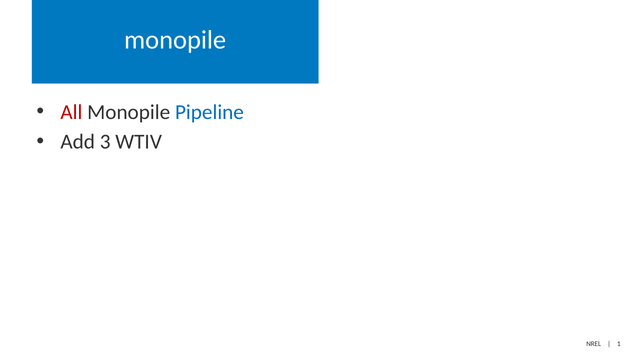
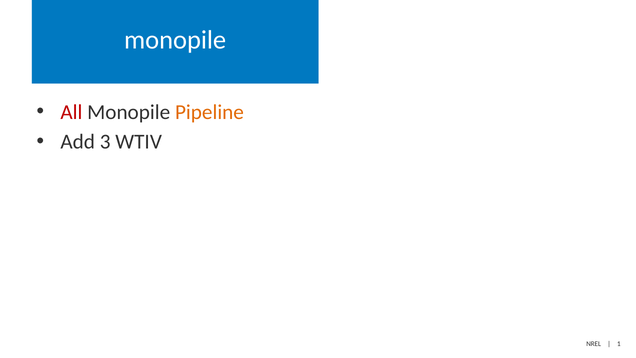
Pipeline colour: blue -> orange
